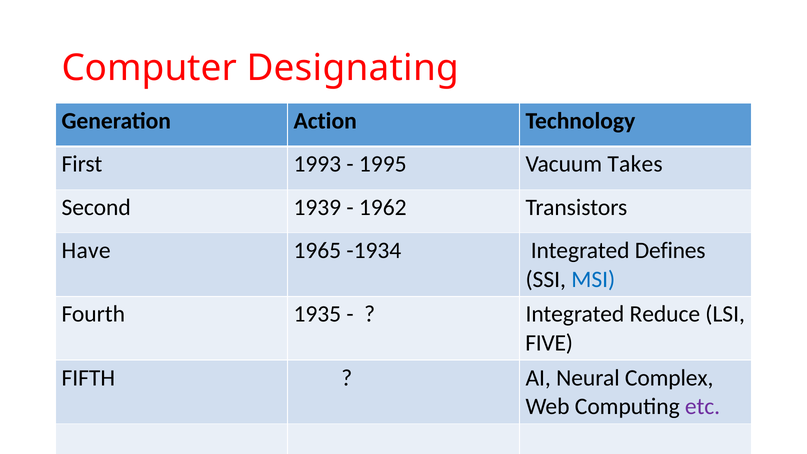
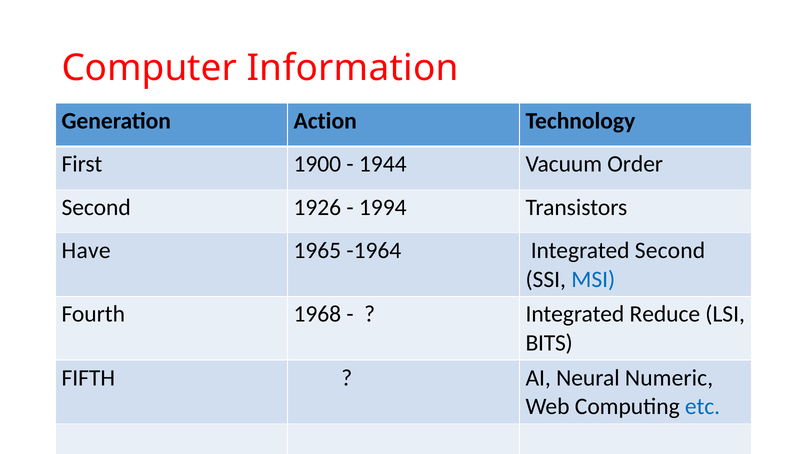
Designating: Designating -> Information
1993: 1993 -> 1900
1995: 1995 -> 1944
Takes: Takes -> Order
1939: 1939 -> 1926
1962: 1962 -> 1994
-1934: -1934 -> -1964
Integrated Defines: Defines -> Second
1935: 1935 -> 1968
FIVE: FIVE -> BITS
Complex: Complex -> Numeric
etc colour: purple -> blue
